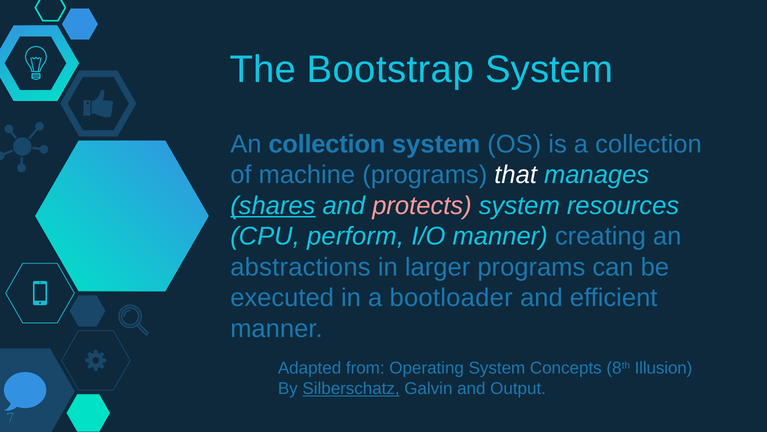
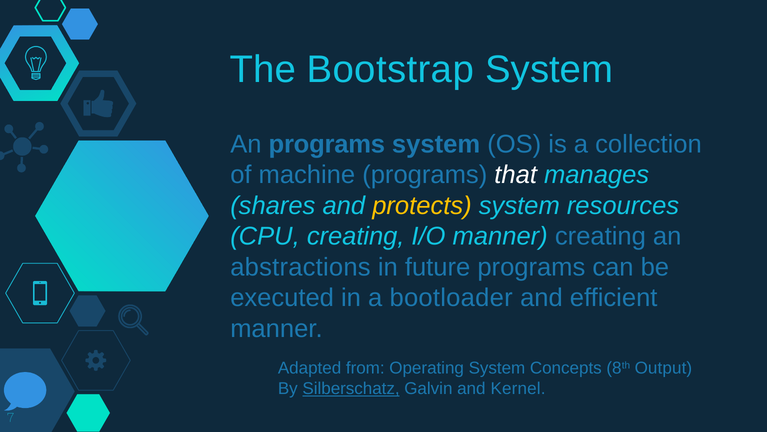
An collection: collection -> programs
shares underline: present -> none
protects colour: pink -> yellow
CPU perform: perform -> creating
larger: larger -> future
Illusion: Illusion -> Output
Output: Output -> Kernel
